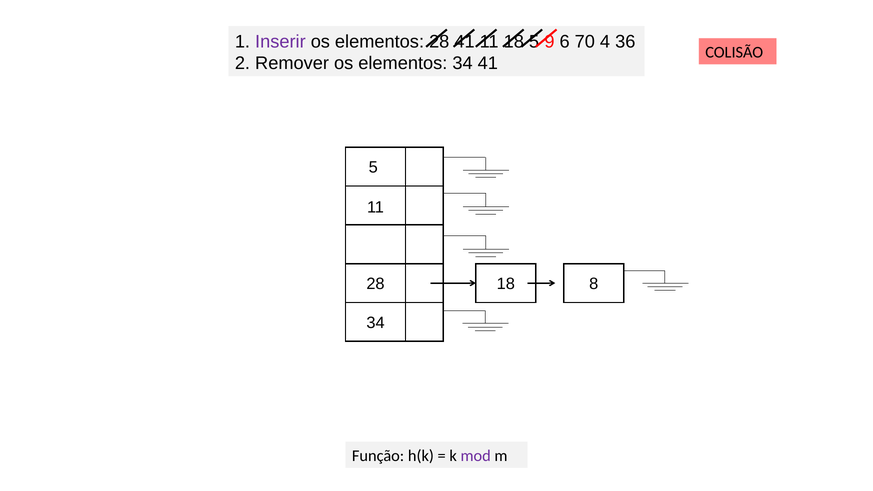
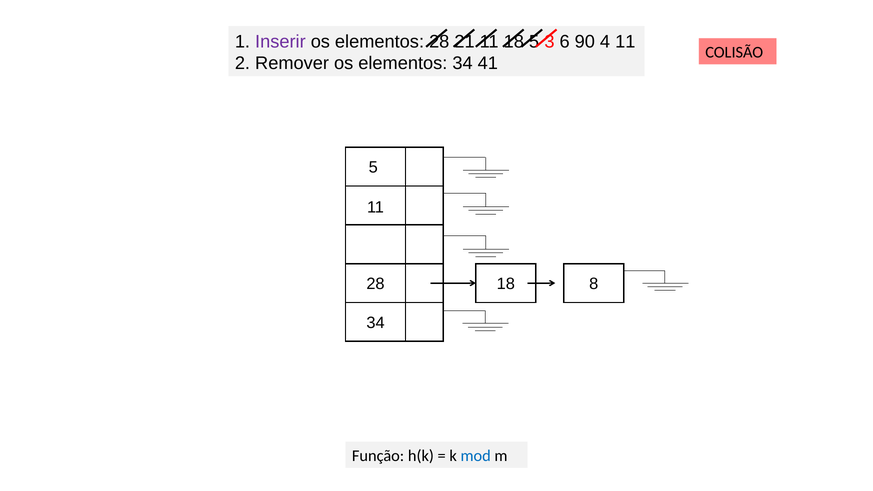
28 41: 41 -> 21
9: 9 -> 3
70: 70 -> 90
4 36: 36 -> 11
mod colour: purple -> blue
